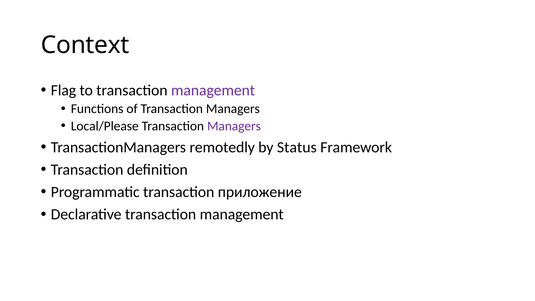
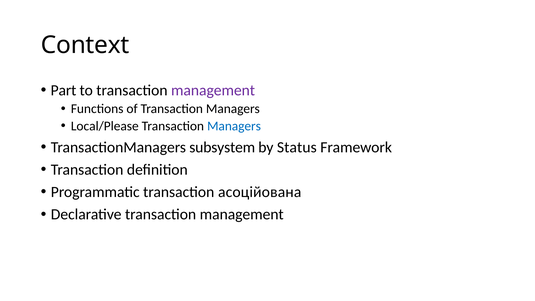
Flag: Flag -> Part
Managers at (234, 126) colour: purple -> blue
remotedly: remotedly -> subsystem
приложение: приложение -> асоційована
